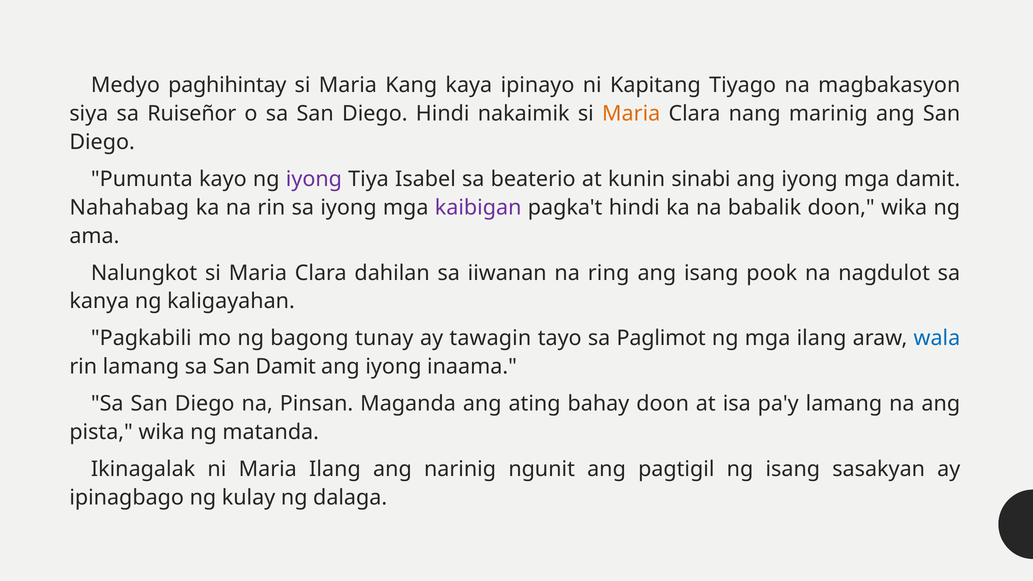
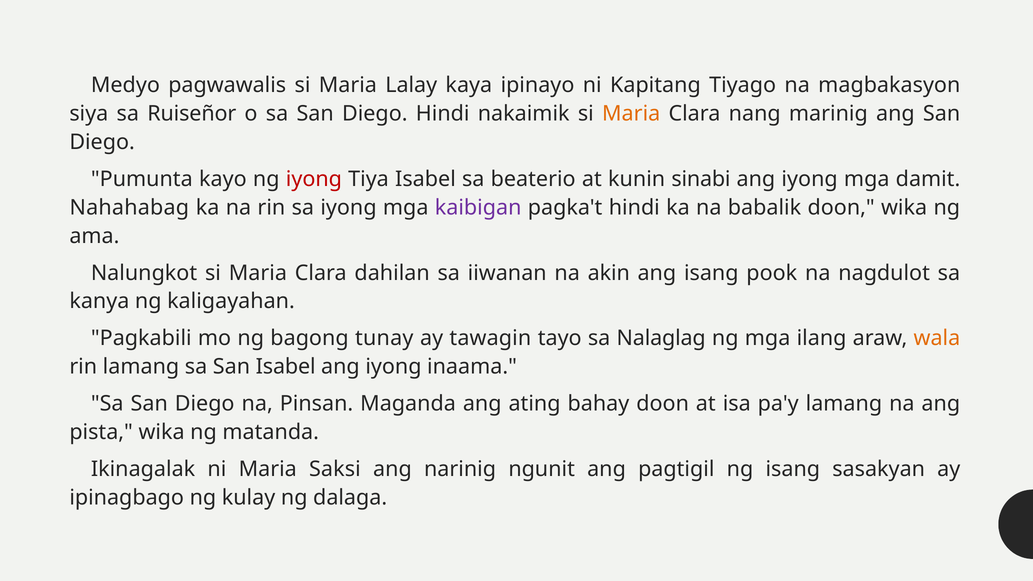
paghihintay: paghihintay -> pagwawalis
Kang: Kang -> Lalay
iyong at (314, 179) colour: purple -> red
ring: ring -> akin
Paglimot: Paglimot -> Nalaglag
wala colour: blue -> orange
San Damit: Damit -> Isabel
Maria Ilang: Ilang -> Saksi
